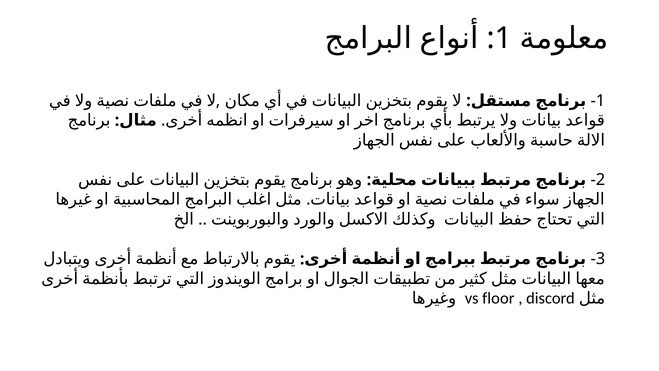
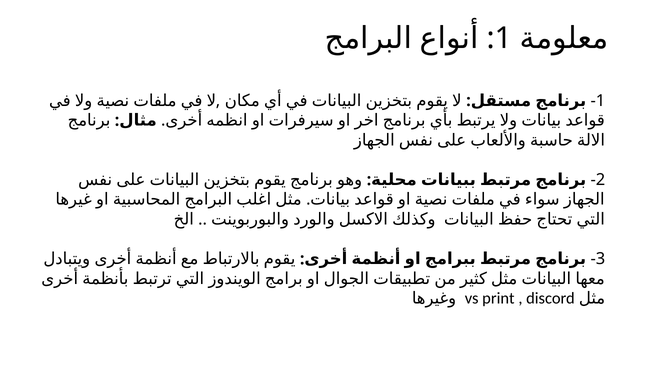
floor: floor -> print
